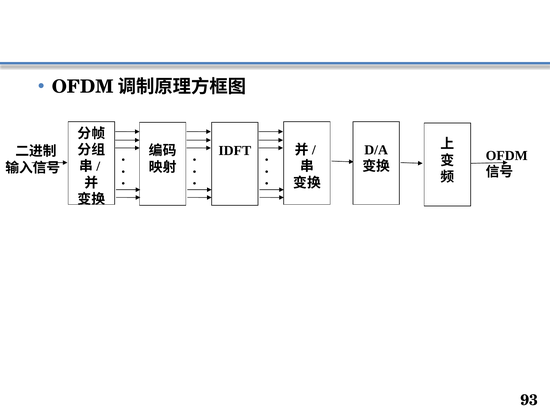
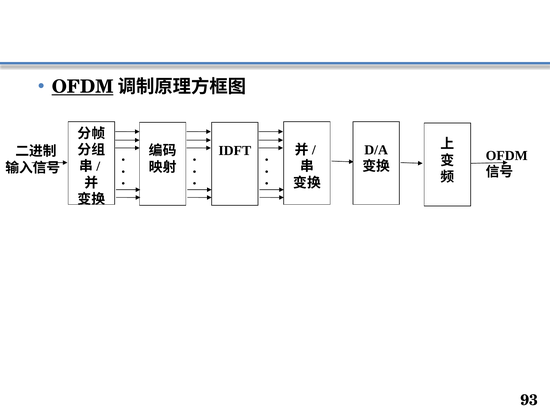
OFDM at (83, 87) underline: none -> present
